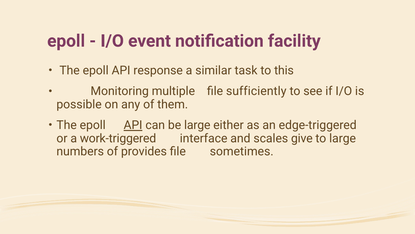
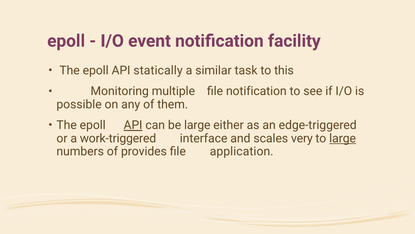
response: response -> statically
file sufficiently: sufficiently -> notification
give: give -> very
large at (343, 138) underline: none -> present
sometimes: sometimes -> application
